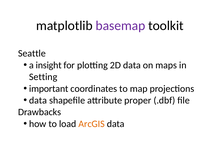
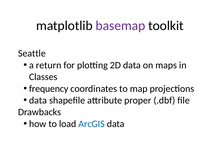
insight: insight -> return
Setting: Setting -> Classes
important: important -> frequency
ArcGIS colour: orange -> blue
